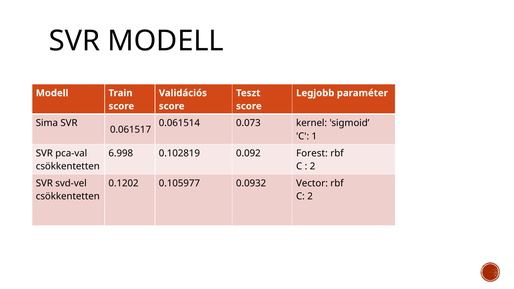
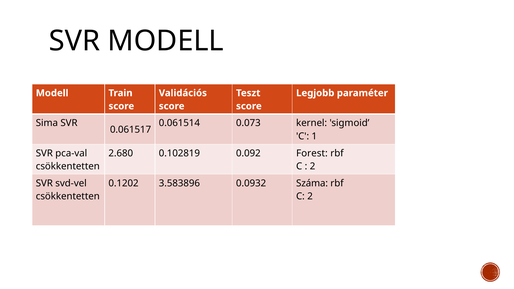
6.998: 6.998 -> 2.680
0.105977: 0.105977 -> 3.583896
Vector: Vector -> Száma
